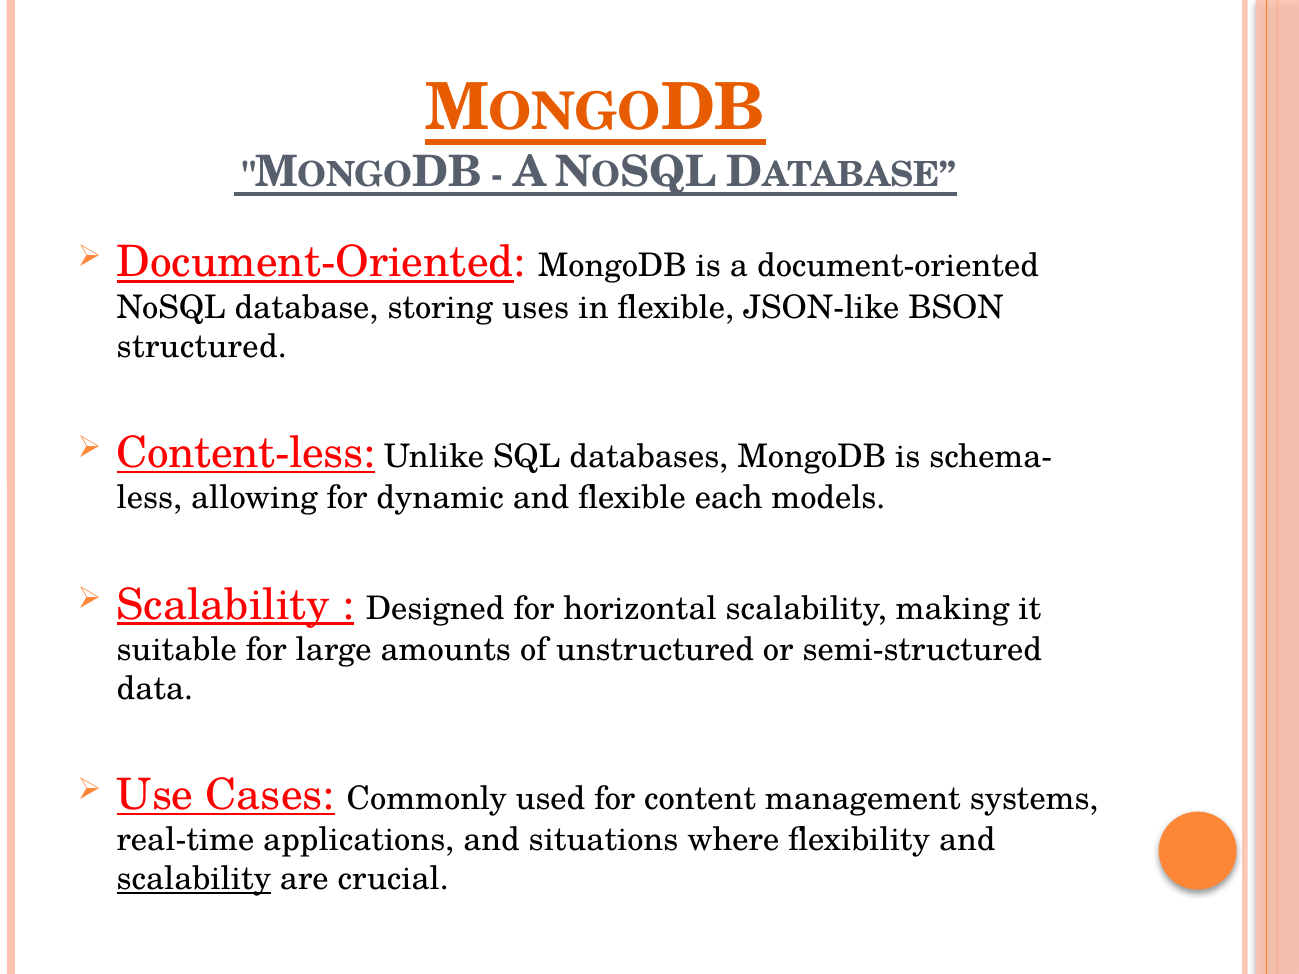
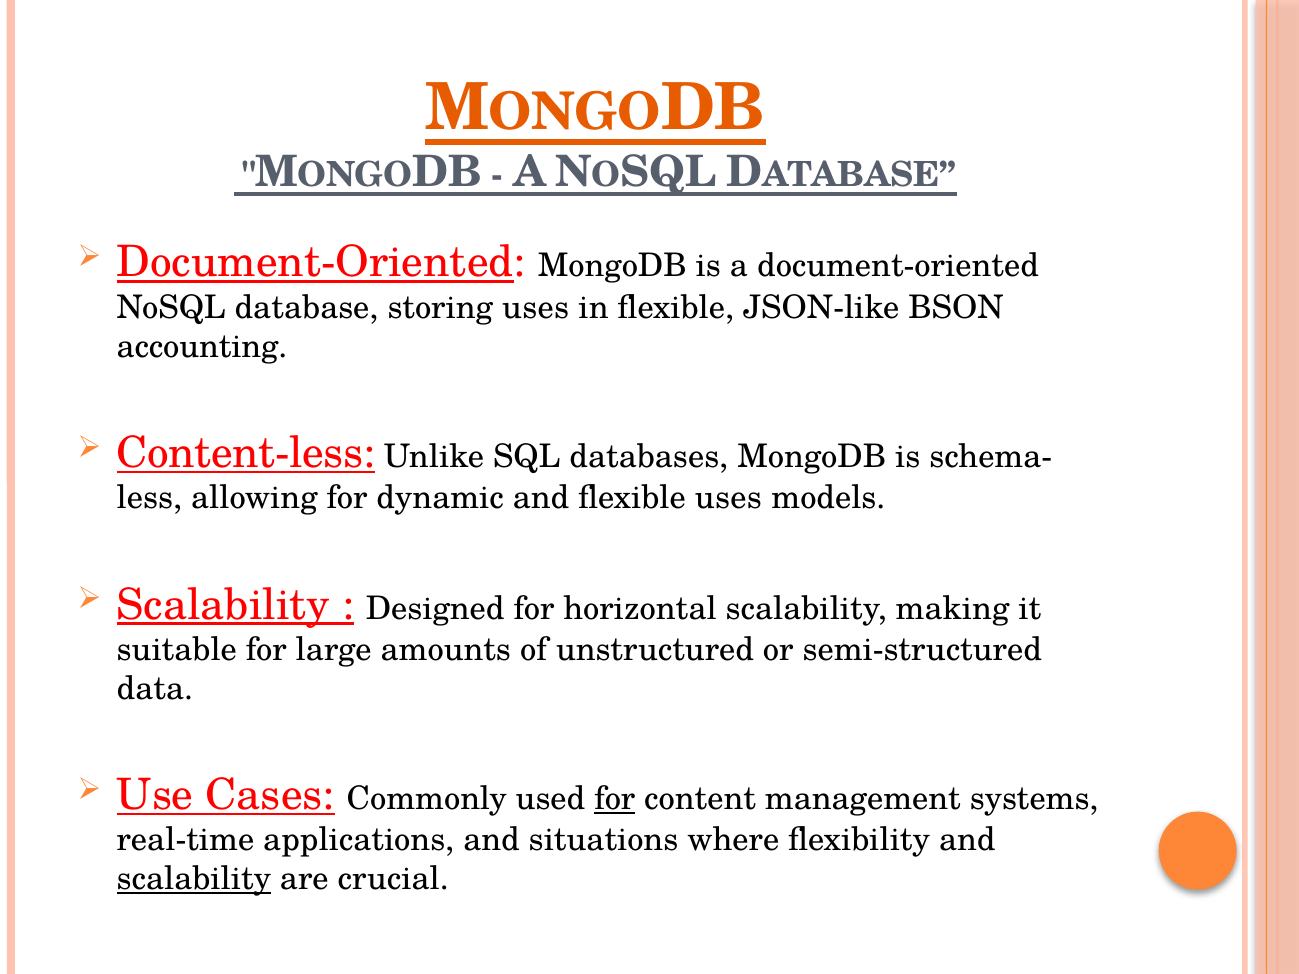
structured: structured -> accounting
flexible each: each -> uses
for at (615, 799) underline: none -> present
